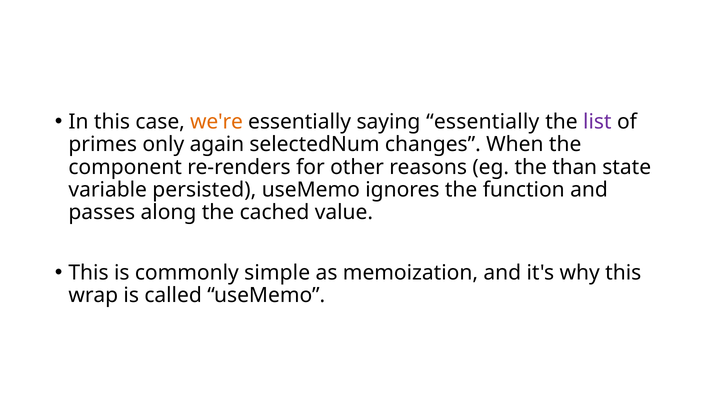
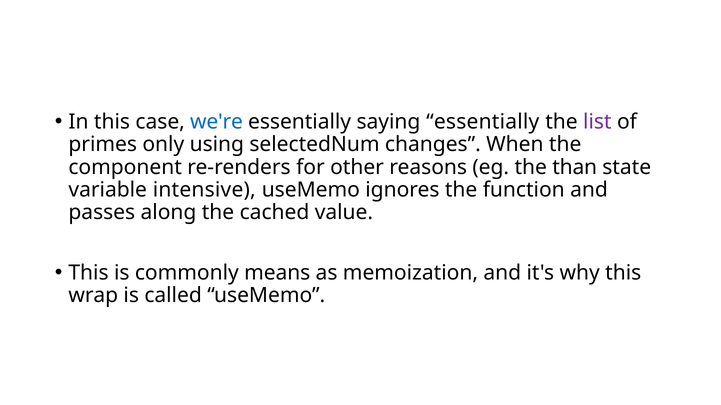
we're colour: orange -> blue
again: again -> using
persisted: persisted -> intensive
simple: simple -> means
